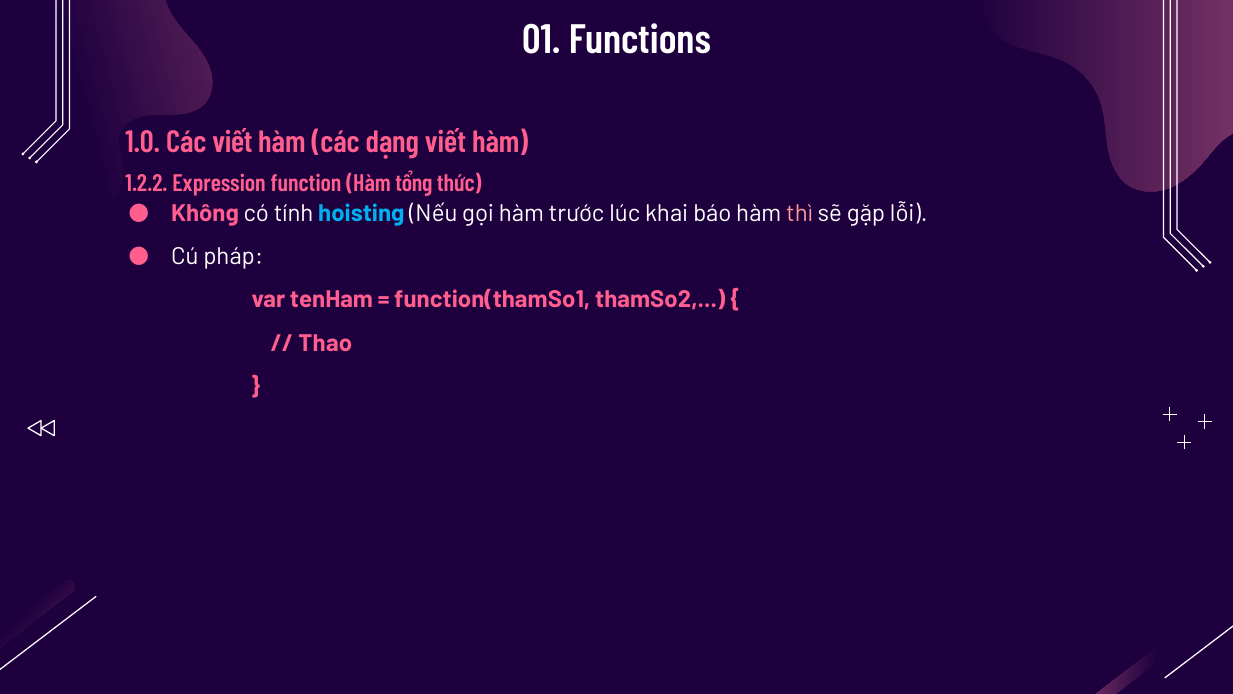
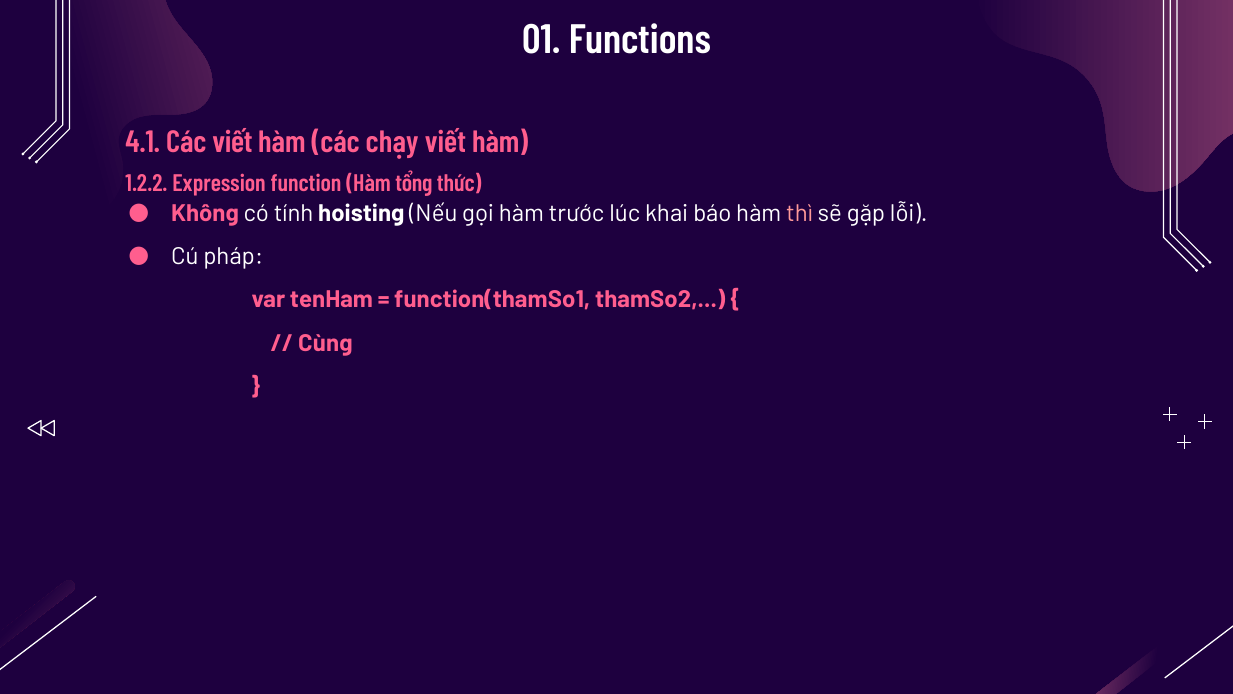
1.0: 1.0 -> 4.1
dạng: dạng -> chạy
hoisting colour: light blue -> white
Thao: Thao -> Cùng
